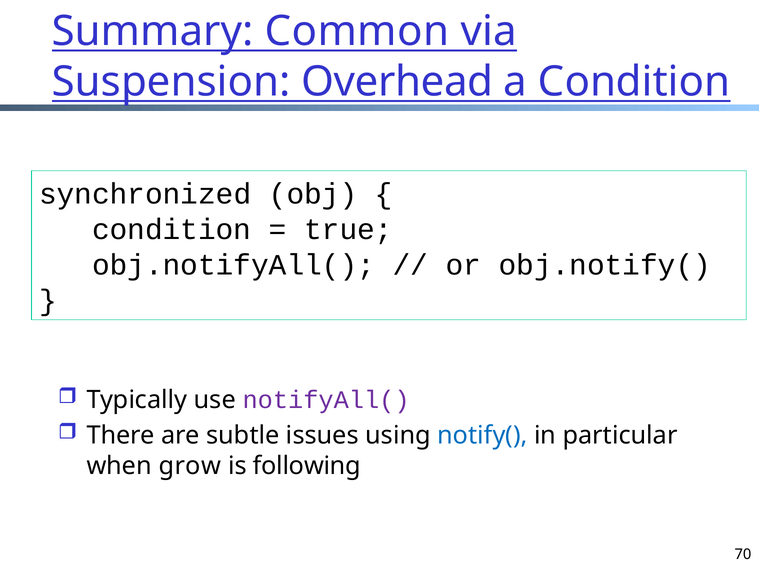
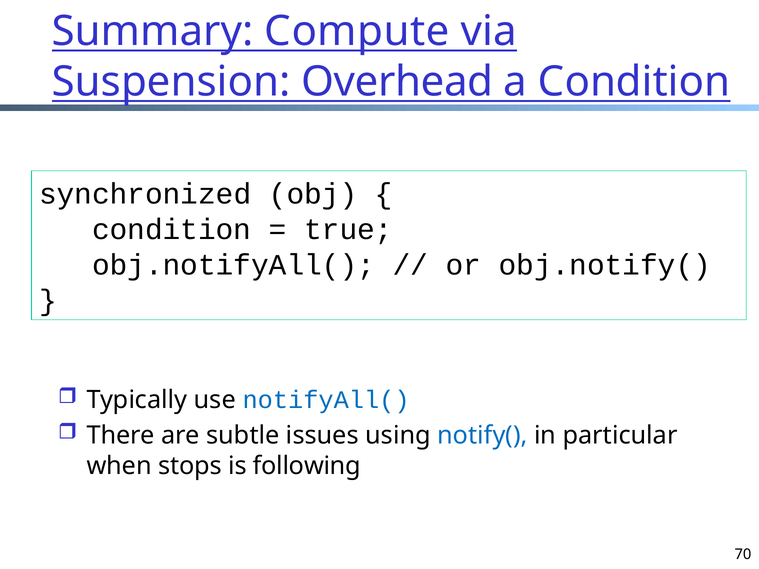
Common: Common -> Compute
notifyAll( colour: purple -> blue
grow: grow -> stops
